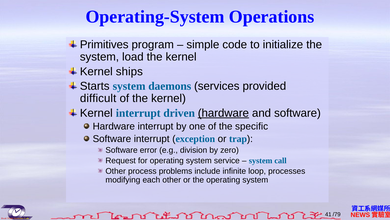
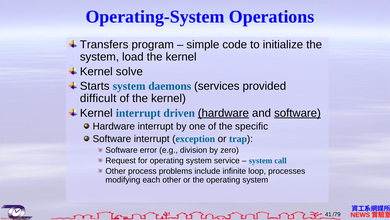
Primitives: Primitives -> Transfers
ships: ships -> solve
software at (297, 113) underline: none -> present
